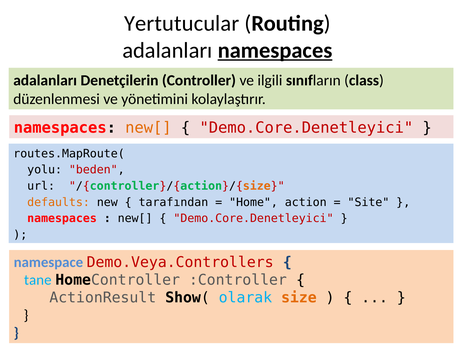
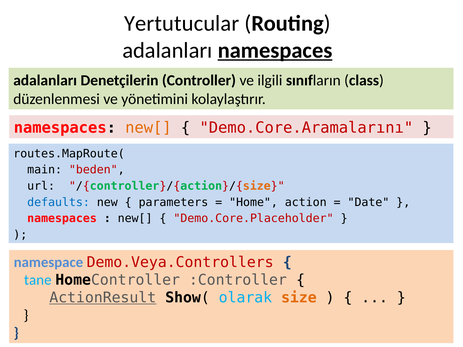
Demo.Core.Denetleyici at (306, 128): Demo.Core.Denetleyici -> Demo.Core.Aramalarını
yolu: yolu -> main
defaults colour: orange -> blue
tarafından: tarafından -> parameters
Site: Site -> Date
Demo.Core.Denetleyici at (254, 219): Demo.Core.Denetleyici -> Demo.Core.Placeholder
ActionResult underline: none -> present
